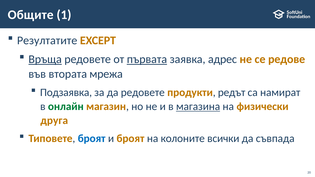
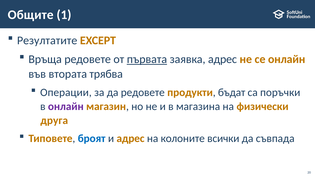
Връща underline: present -> none
се редове: редове -> онлайн
мрежа: мрежа -> трябва
Подзаявка: Подзаявка -> Операции
редът: редът -> бъдат
намират: намират -> поръчки
онлайн at (66, 107) colour: green -> purple
магазина underline: present -> none
и броят: броят -> адрес
